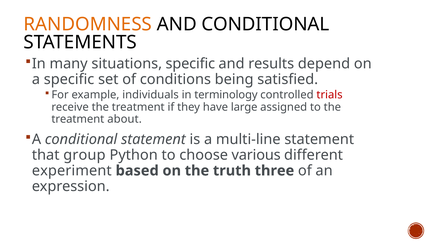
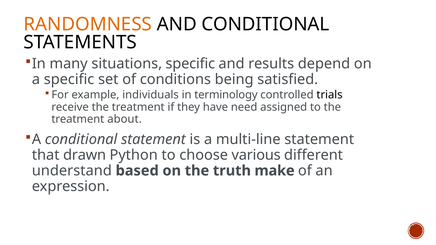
trials colour: red -> black
large: large -> need
group: group -> drawn
experiment: experiment -> understand
three: three -> make
